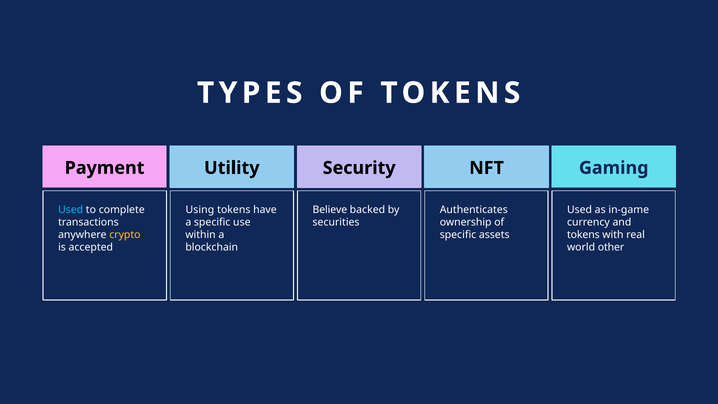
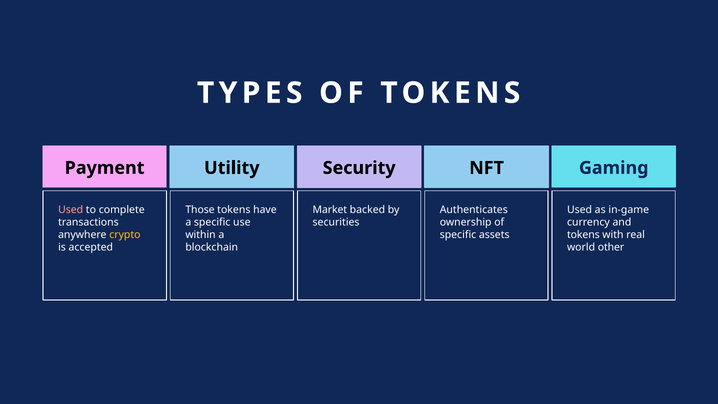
Used at (71, 210) colour: light blue -> pink
Using: Using -> Those
Believe: Believe -> Market
